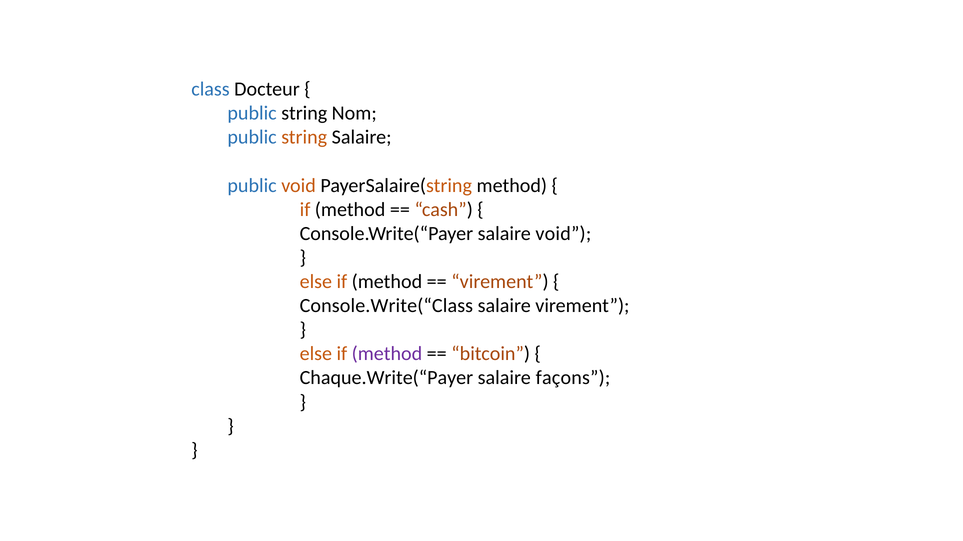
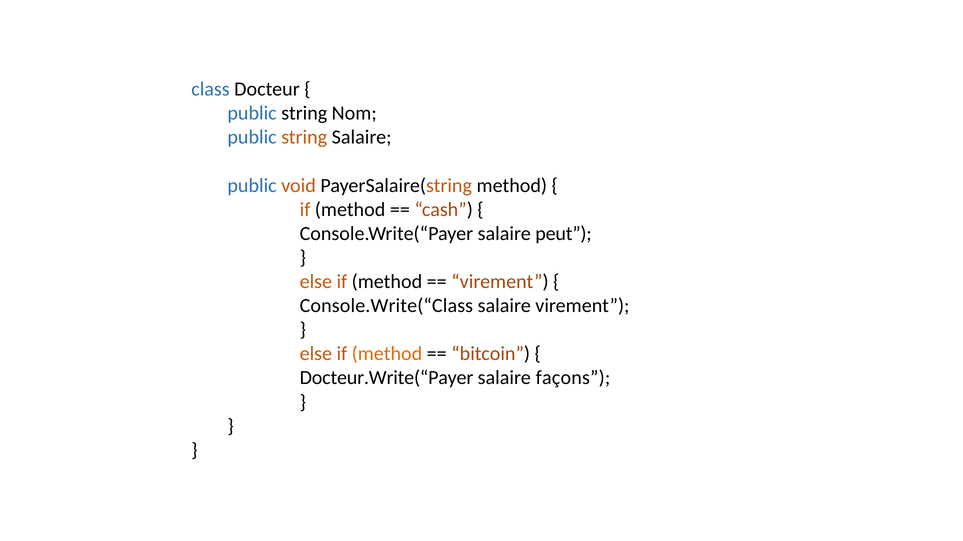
salaire void: void -> peut
method at (387, 354) colour: purple -> orange
Chaque.Write(“Payer: Chaque.Write(“Payer -> Docteur.Write(“Payer
